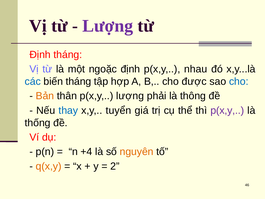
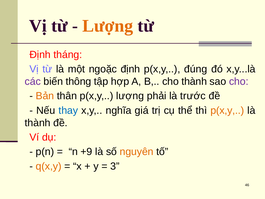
Lượng at (108, 26) colour: purple -> orange
nhau: nhau -> đúng
các colour: blue -> purple
biến tháng: tháng -> thông
cho được: được -> thành
cho at (239, 81) colour: blue -> purple
thông: thông -> trước
tuyển: tuyển -> nghĩa
p(x,y at (227, 110) colour: purple -> orange
thống at (38, 123): thống -> thành
+4: +4 -> +9
2: 2 -> 3
